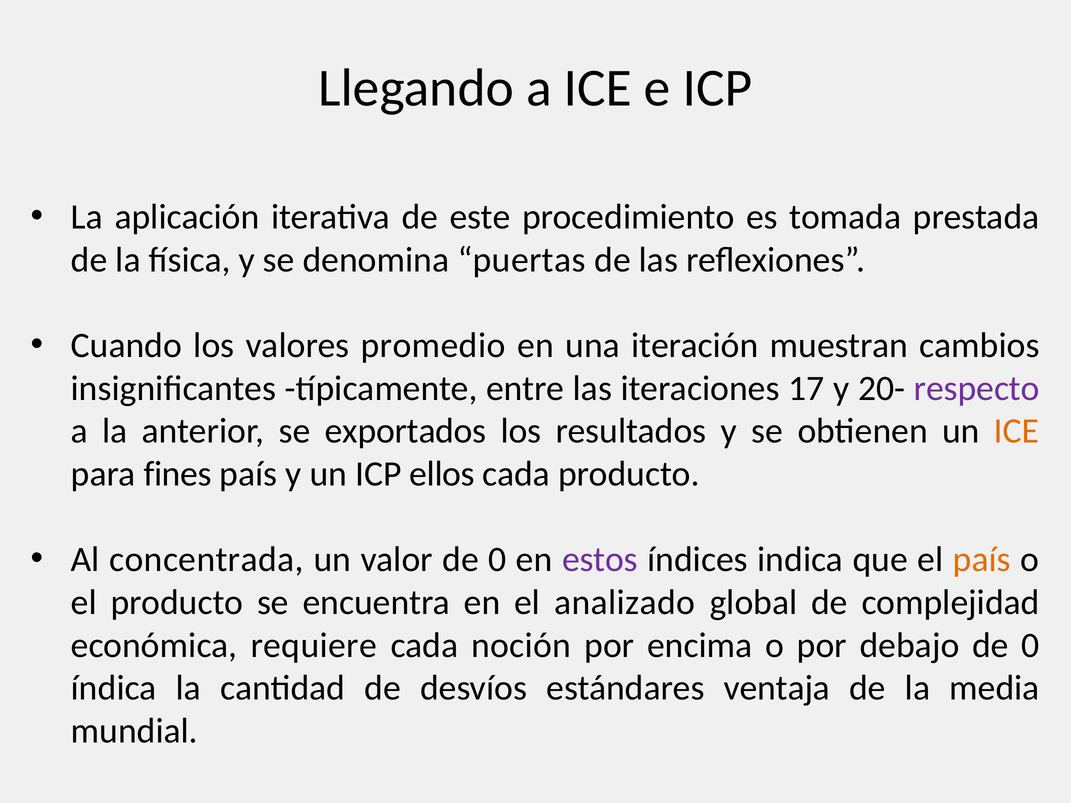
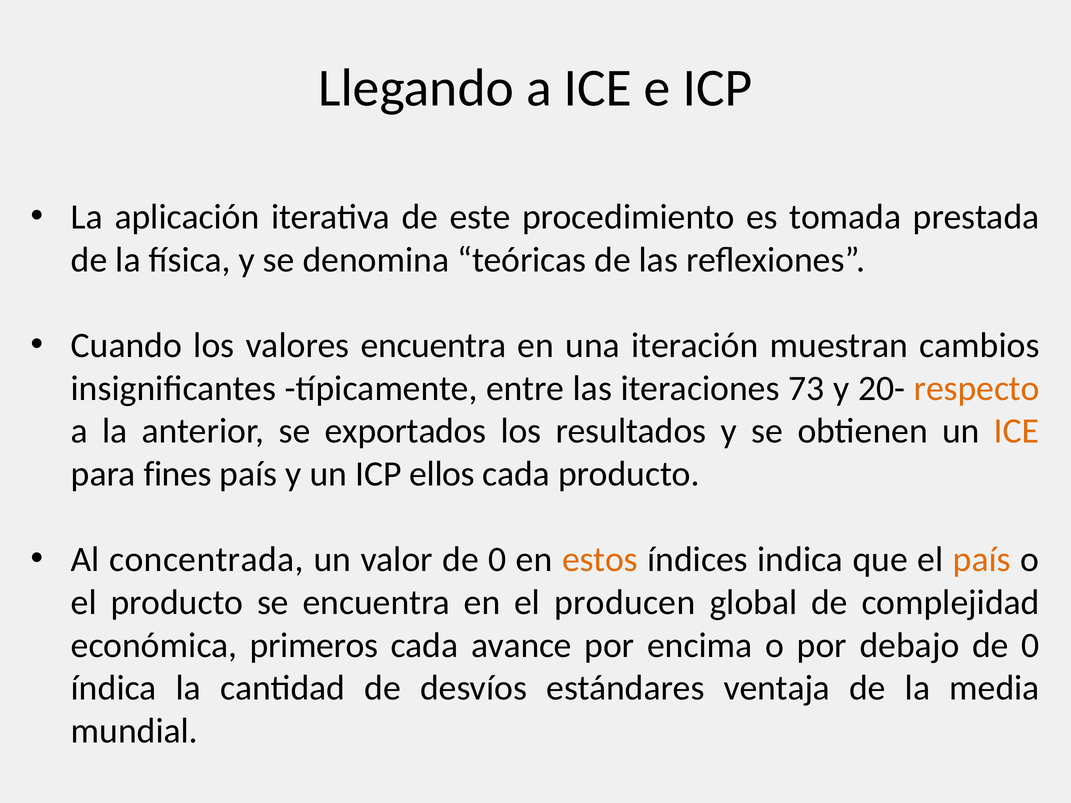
puertas: puertas -> teóricas
valores promedio: promedio -> encuentra
17: 17 -> 73
respecto colour: purple -> orange
estos colour: purple -> orange
analizado: analizado -> producen
requiere: requiere -> primeros
noción: noción -> avance
